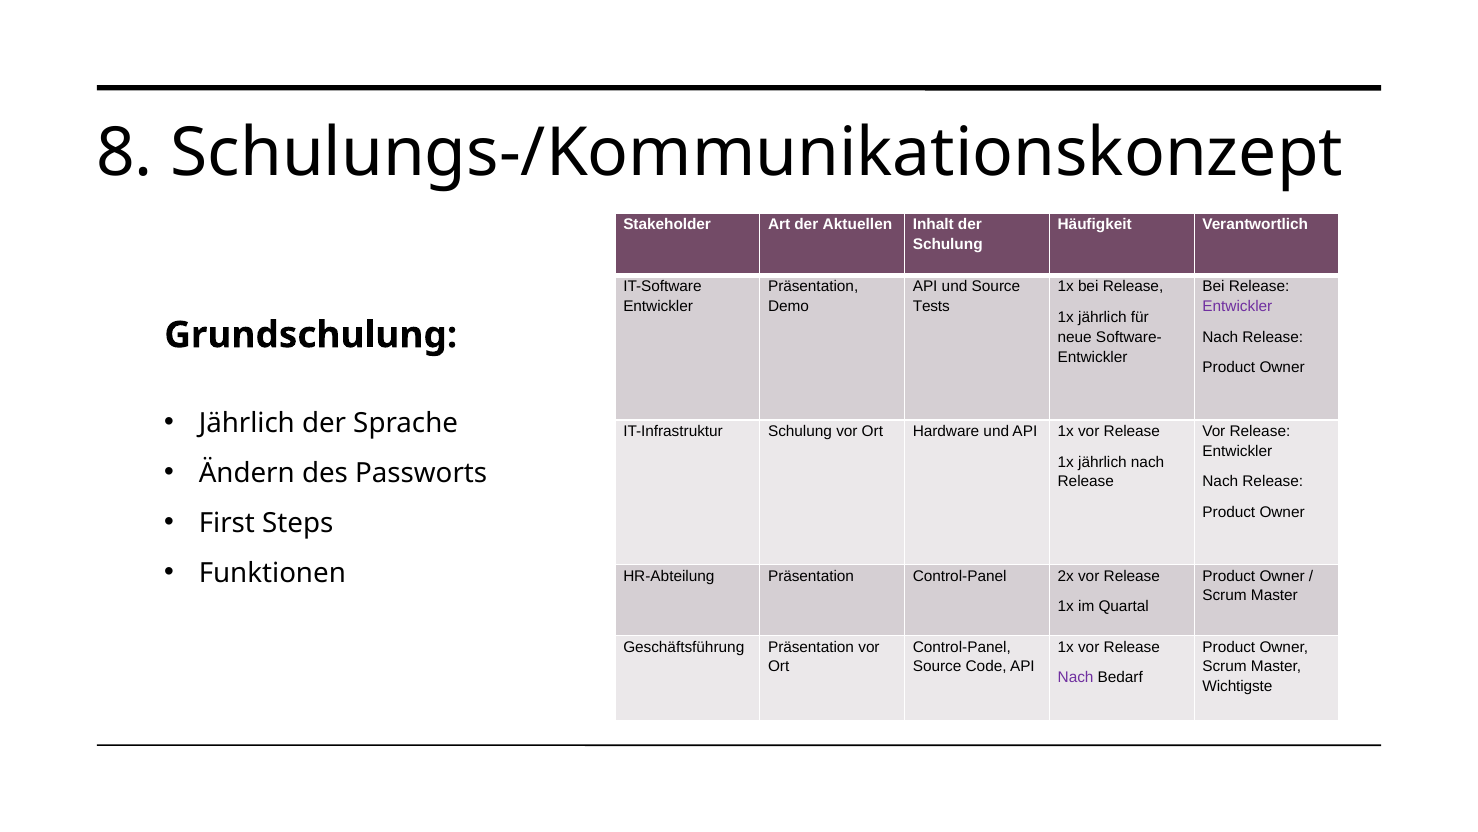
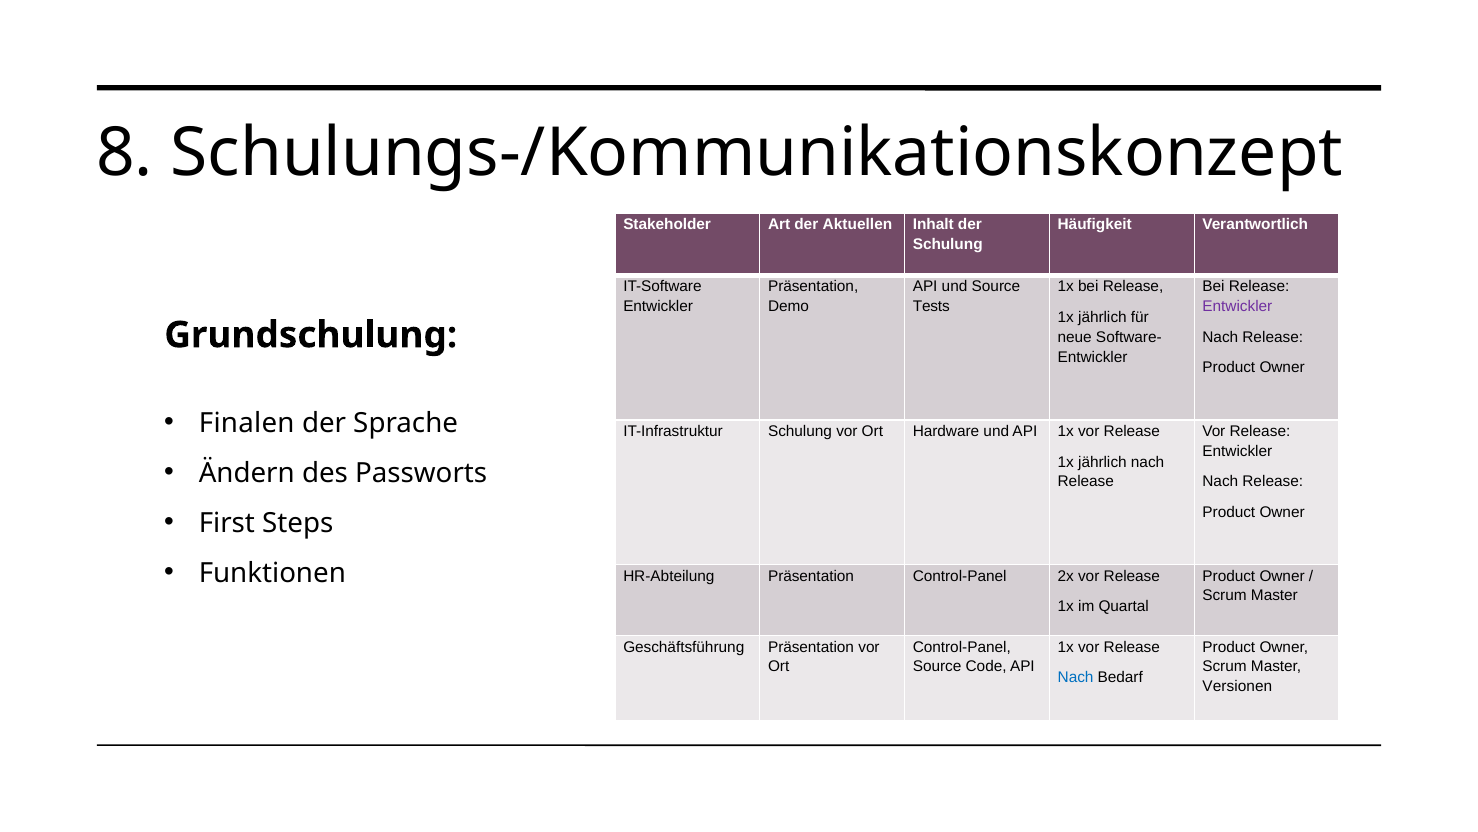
Jährlich at (247, 423): Jährlich -> Finalen
Nach at (1076, 677) colour: purple -> blue
Wichtigste: Wichtigste -> Versionen
